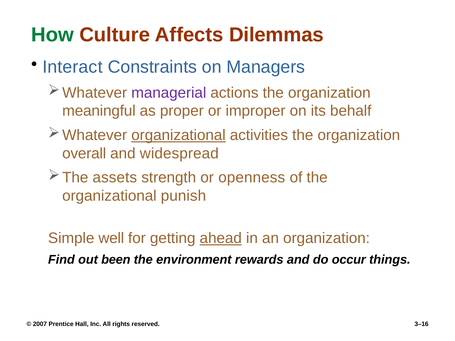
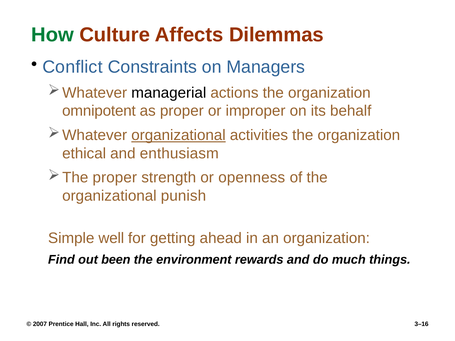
Interact: Interact -> Conflict
managerial colour: purple -> black
meaningful: meaningful -> omnipotent
overall: overall -> ethical
widespread: widespread -> enthusiasm
assets at (115, 178): assets -> proper
ahead underline: present -> none
occur: occur -> much
